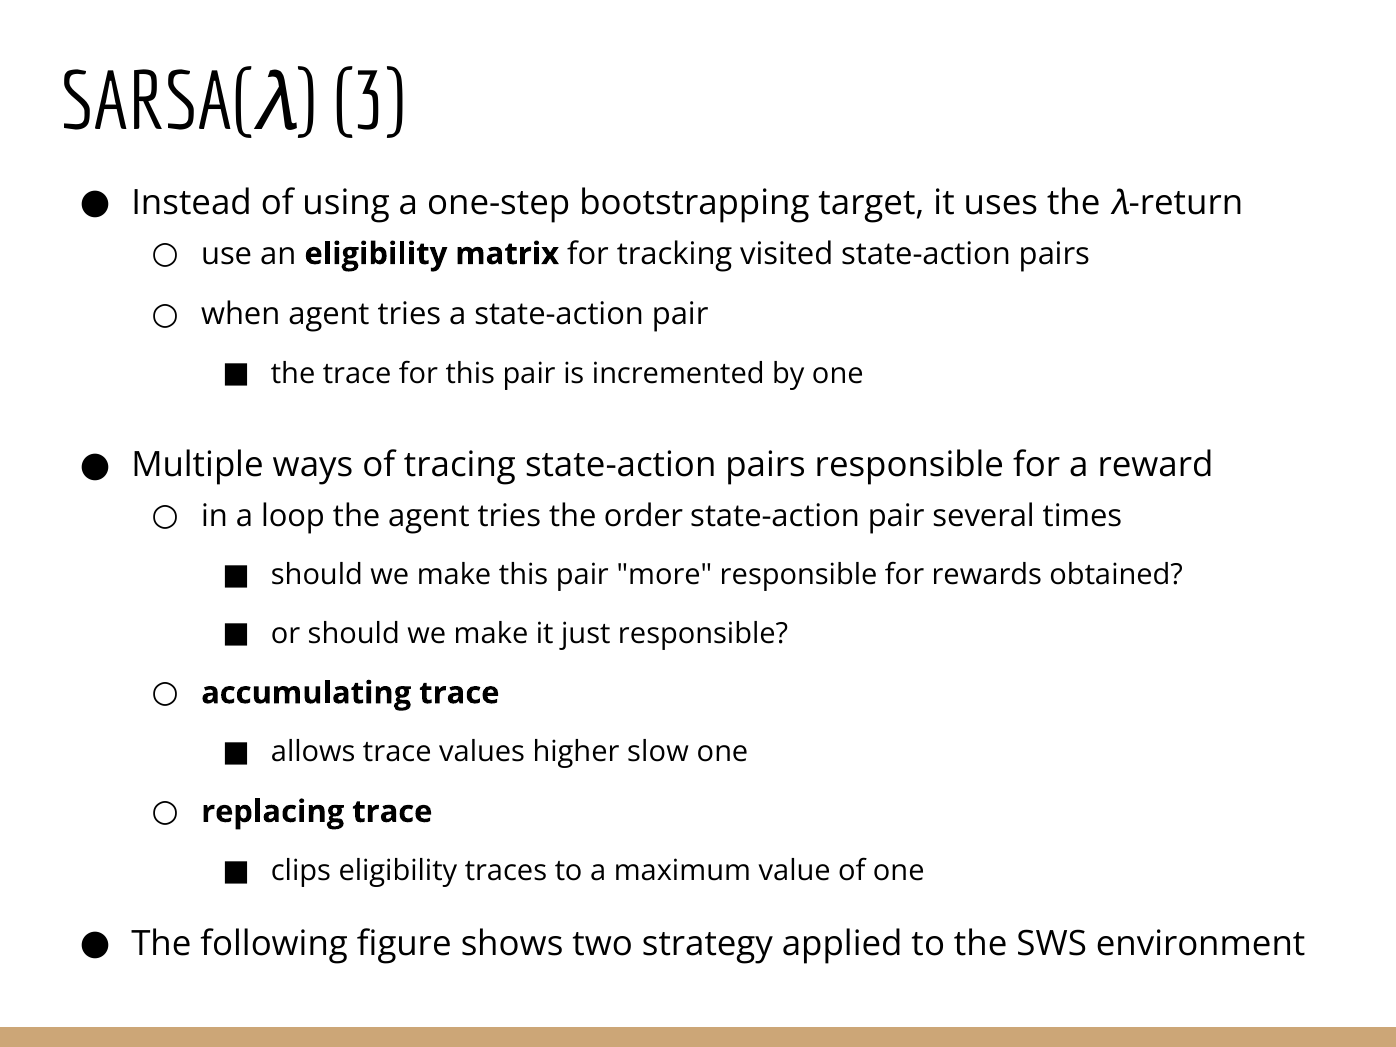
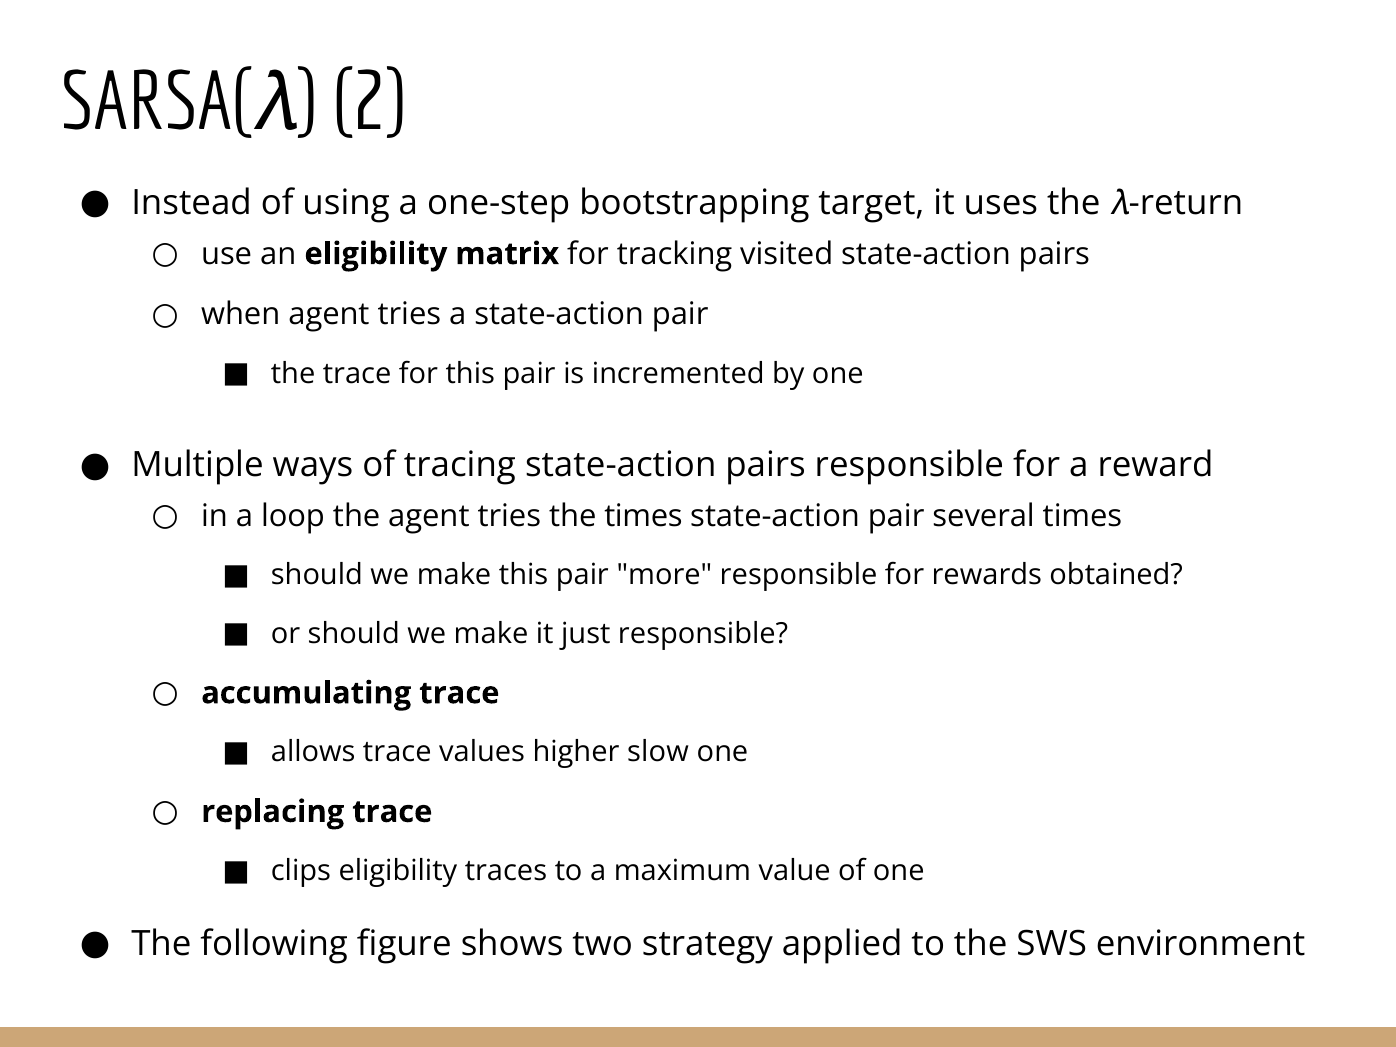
3: 3 -> 2
the order: order -> times
